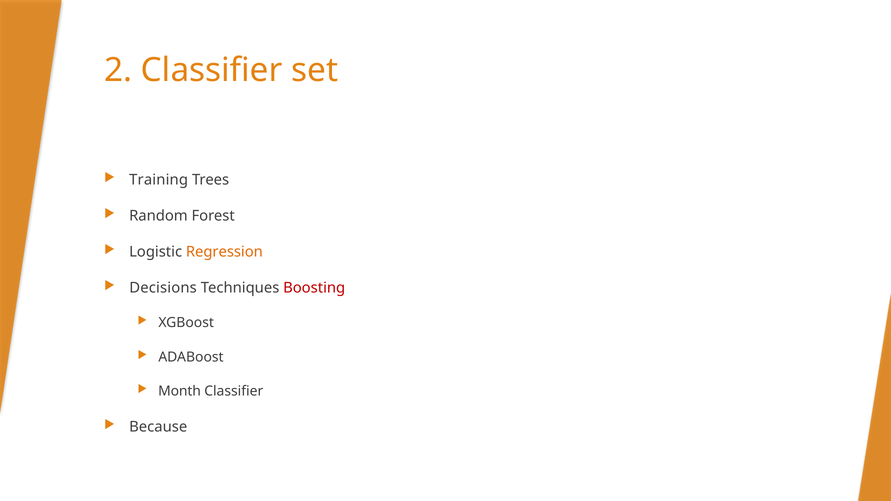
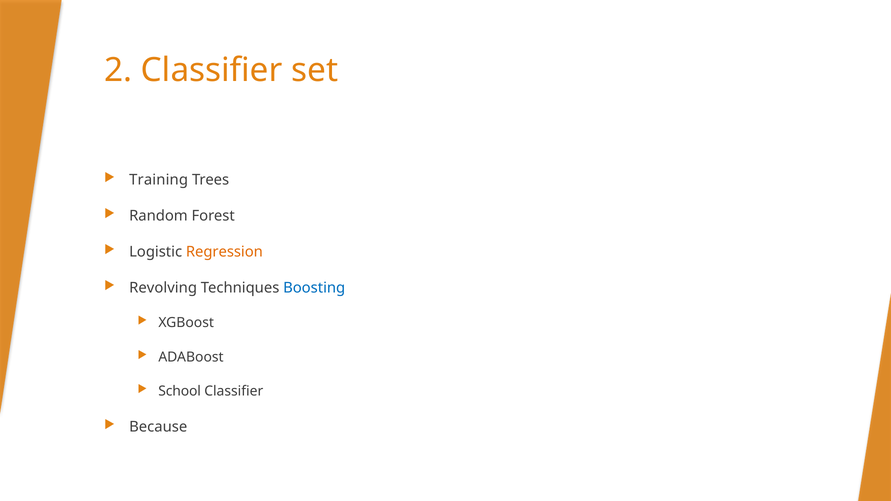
Decisions: Decisions -> Revolving
Boosting colour: red -> blue
Month: Month -> School
